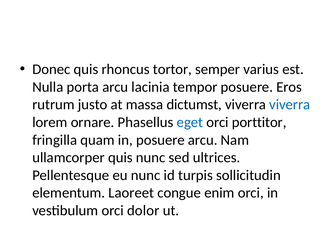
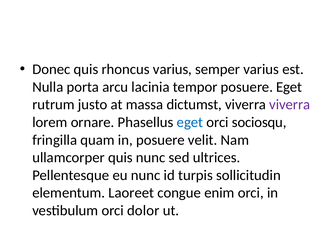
rhoncus tortor: tortor -> varius
posuere Eros: Eros -> Eget
viverra at (290, 105) colour: blue -> purple
porttitor: porttitor -> sociosqu
posuere arcu: arcu -> velit
